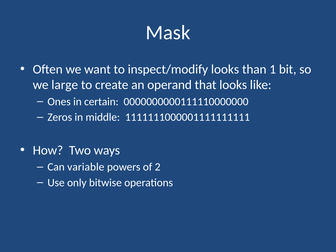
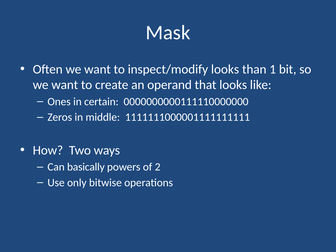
large at (65, 85): large -> want
variable: variable -> basically
